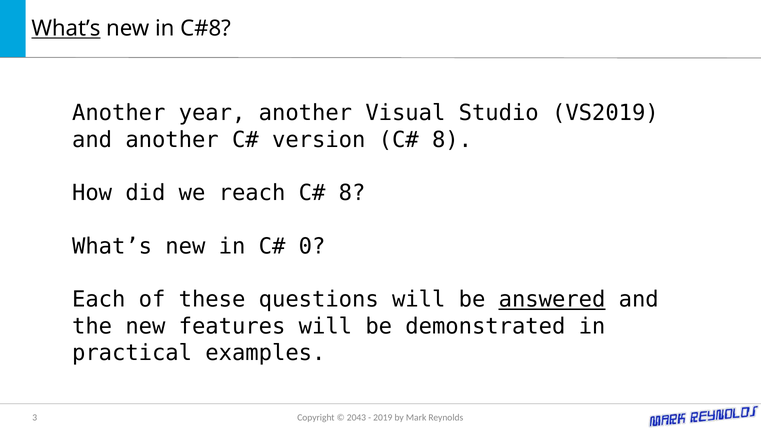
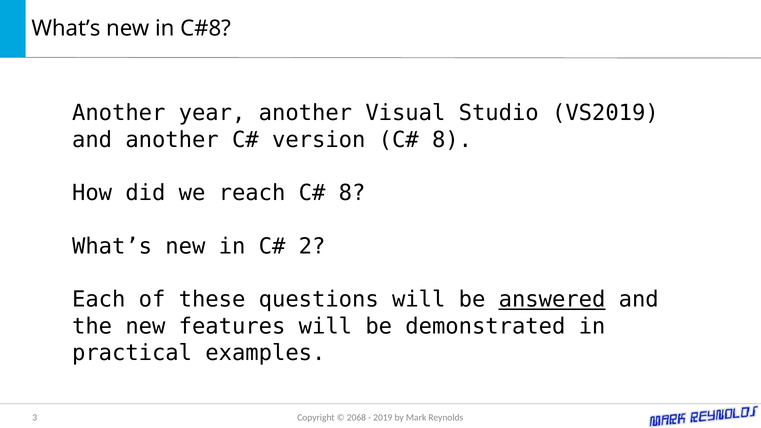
What’s at (66, 28) underline: present -> none
0: 0 -> 2
2043: 2043 -> 2068
